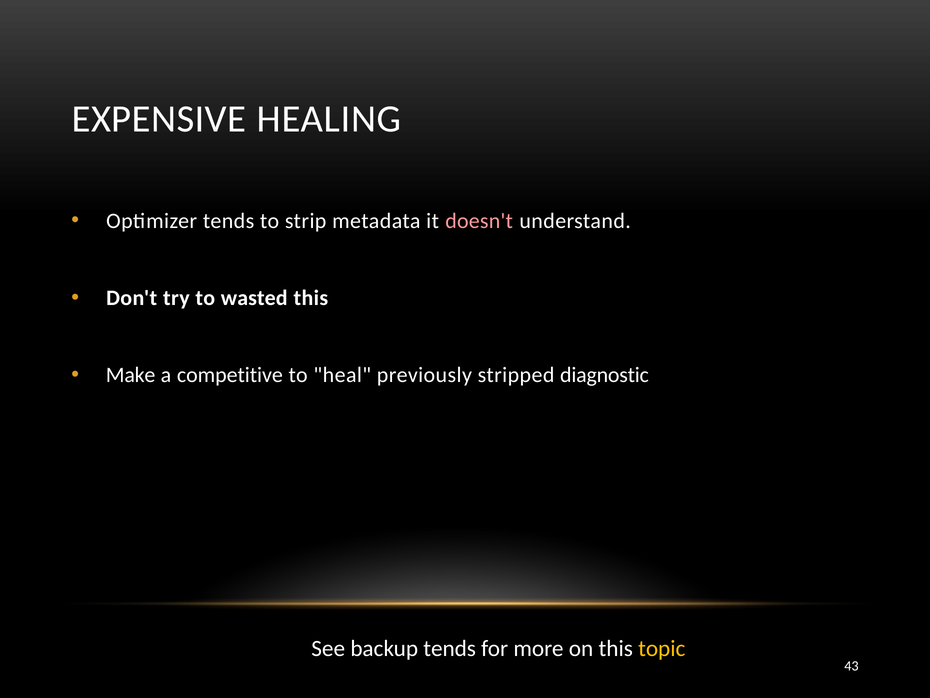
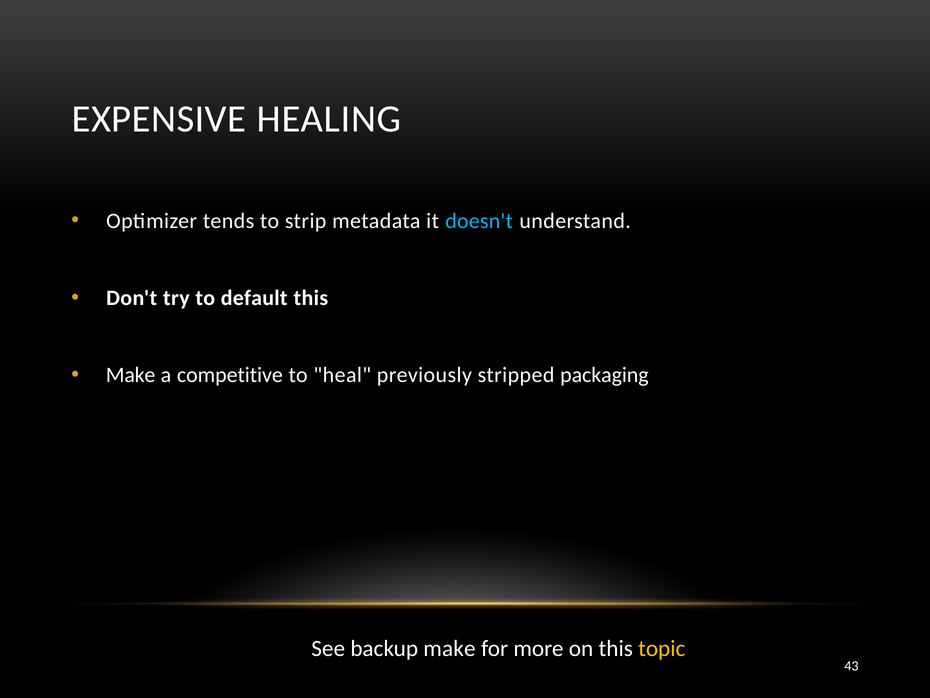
doesn't colour: pink -> light blue
wasted: wasted -> default
diagnostic: diagnostic -> packaging
backup tends: tends -> make
